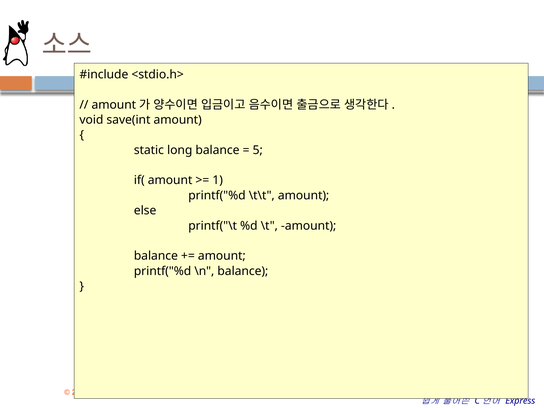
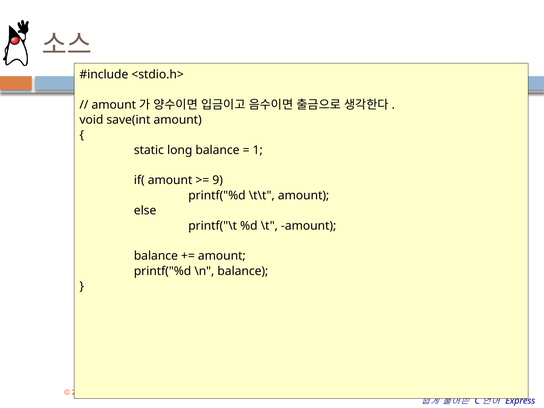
5: 5 -> 1
1: 1 -> 9
